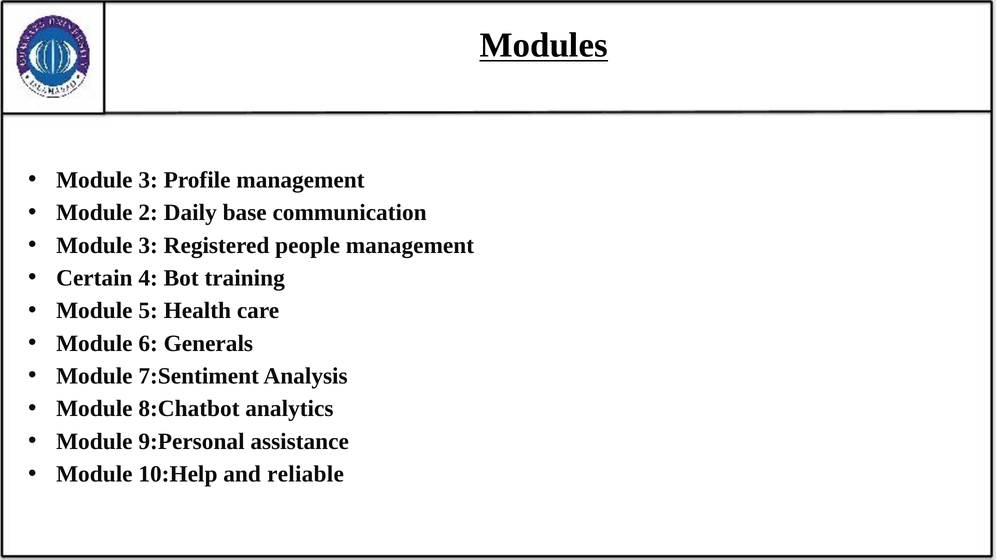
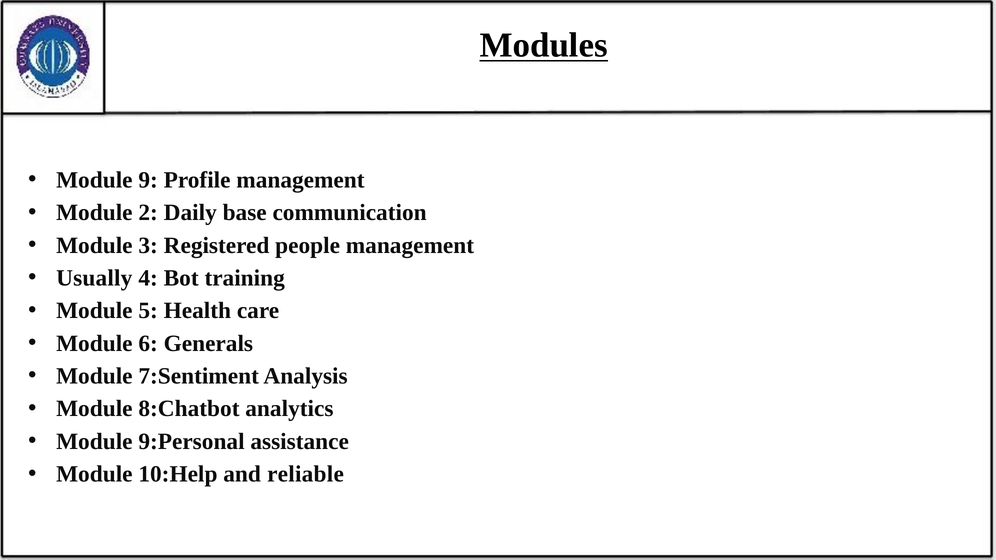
3 at (148, 180): 3 -> 9
Certain: Certain -> Usually
